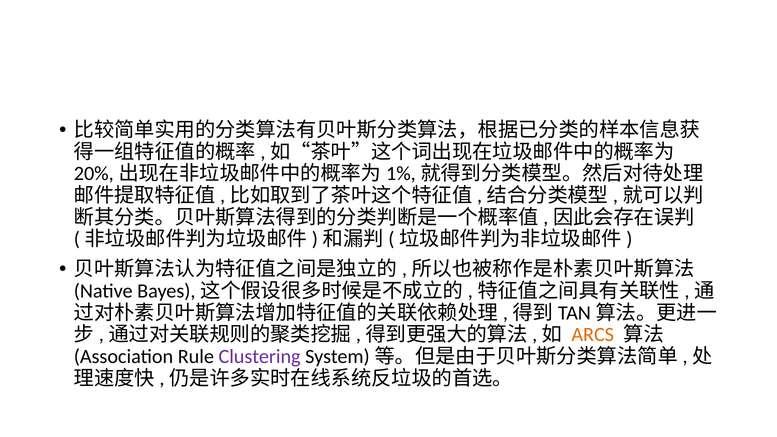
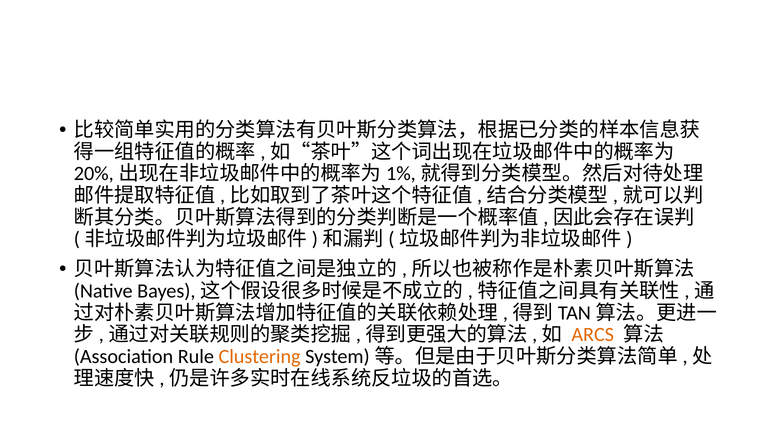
Clustering colour: purple -> orange
